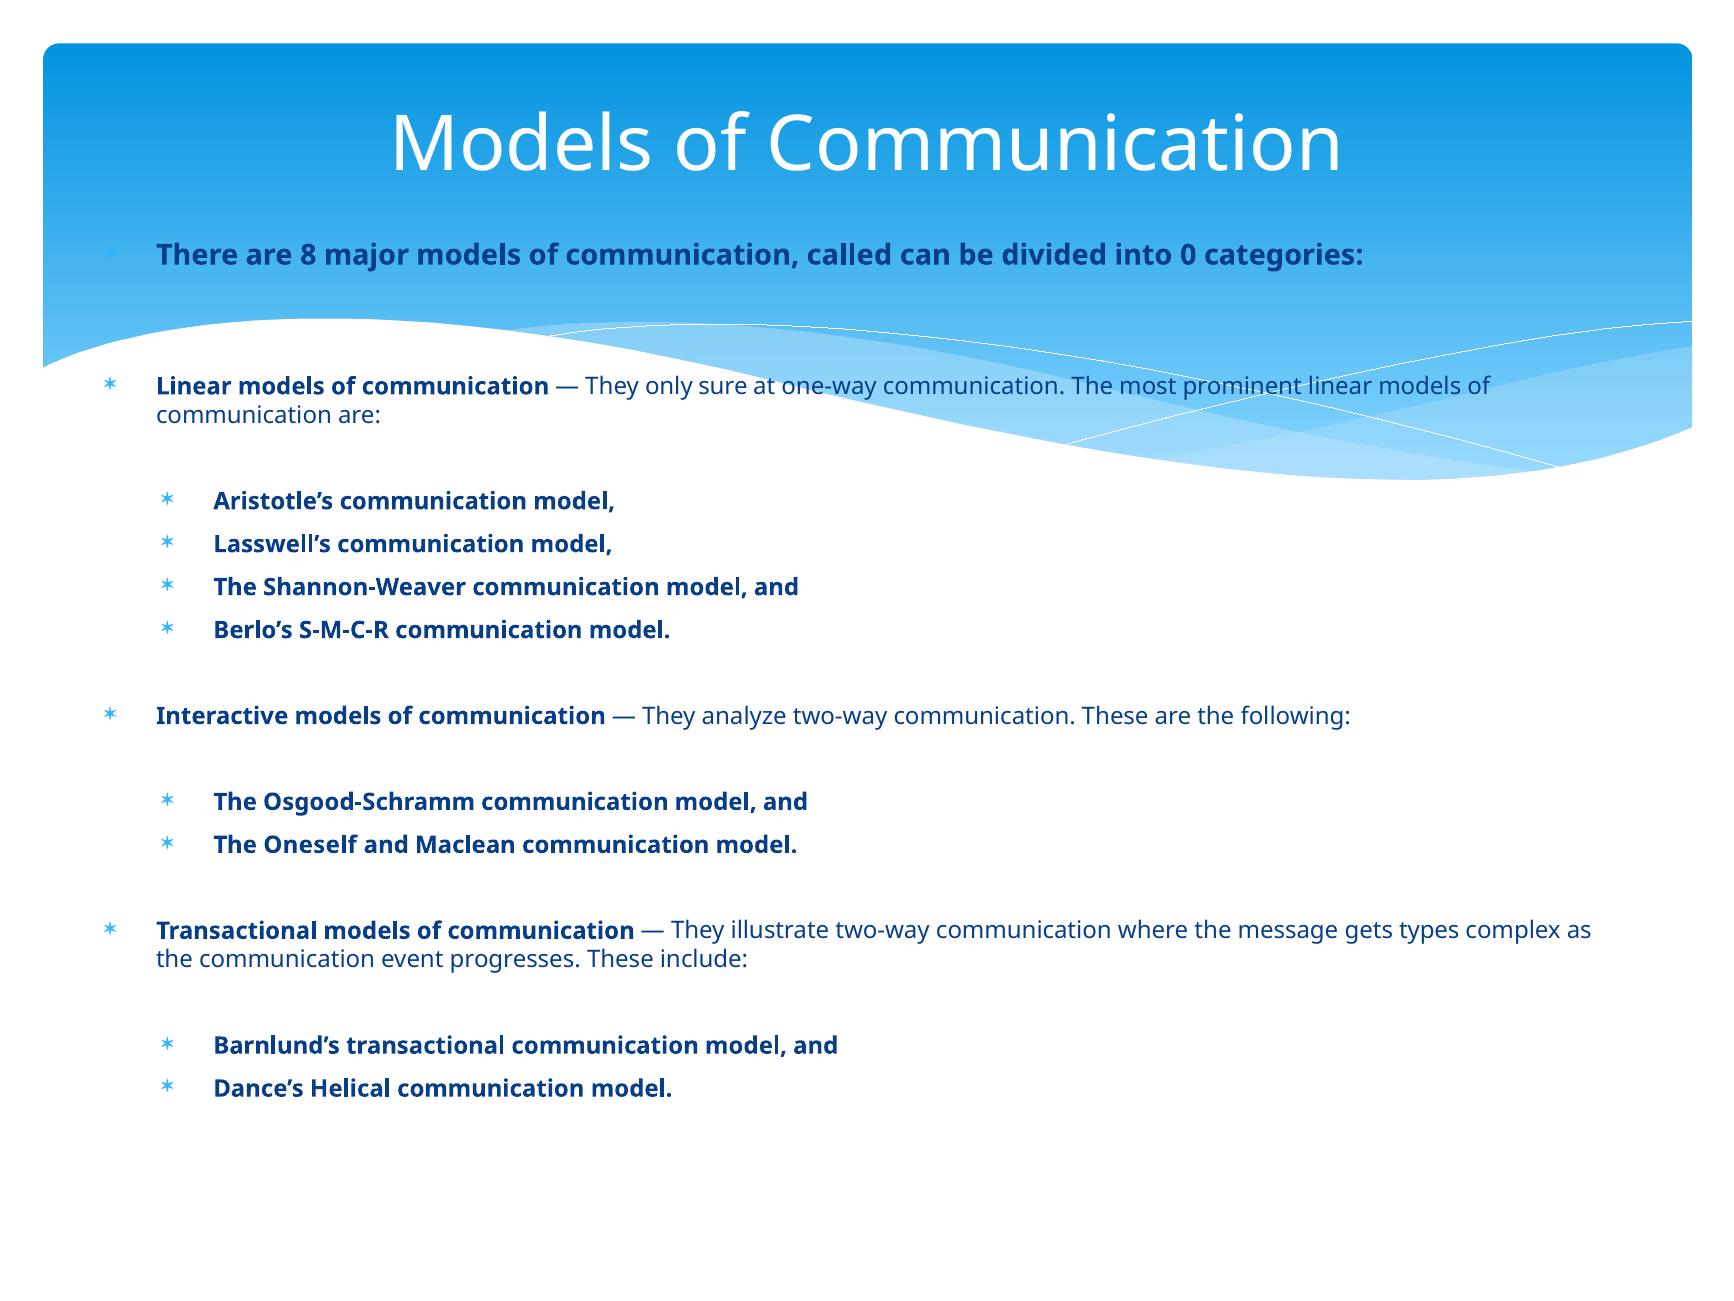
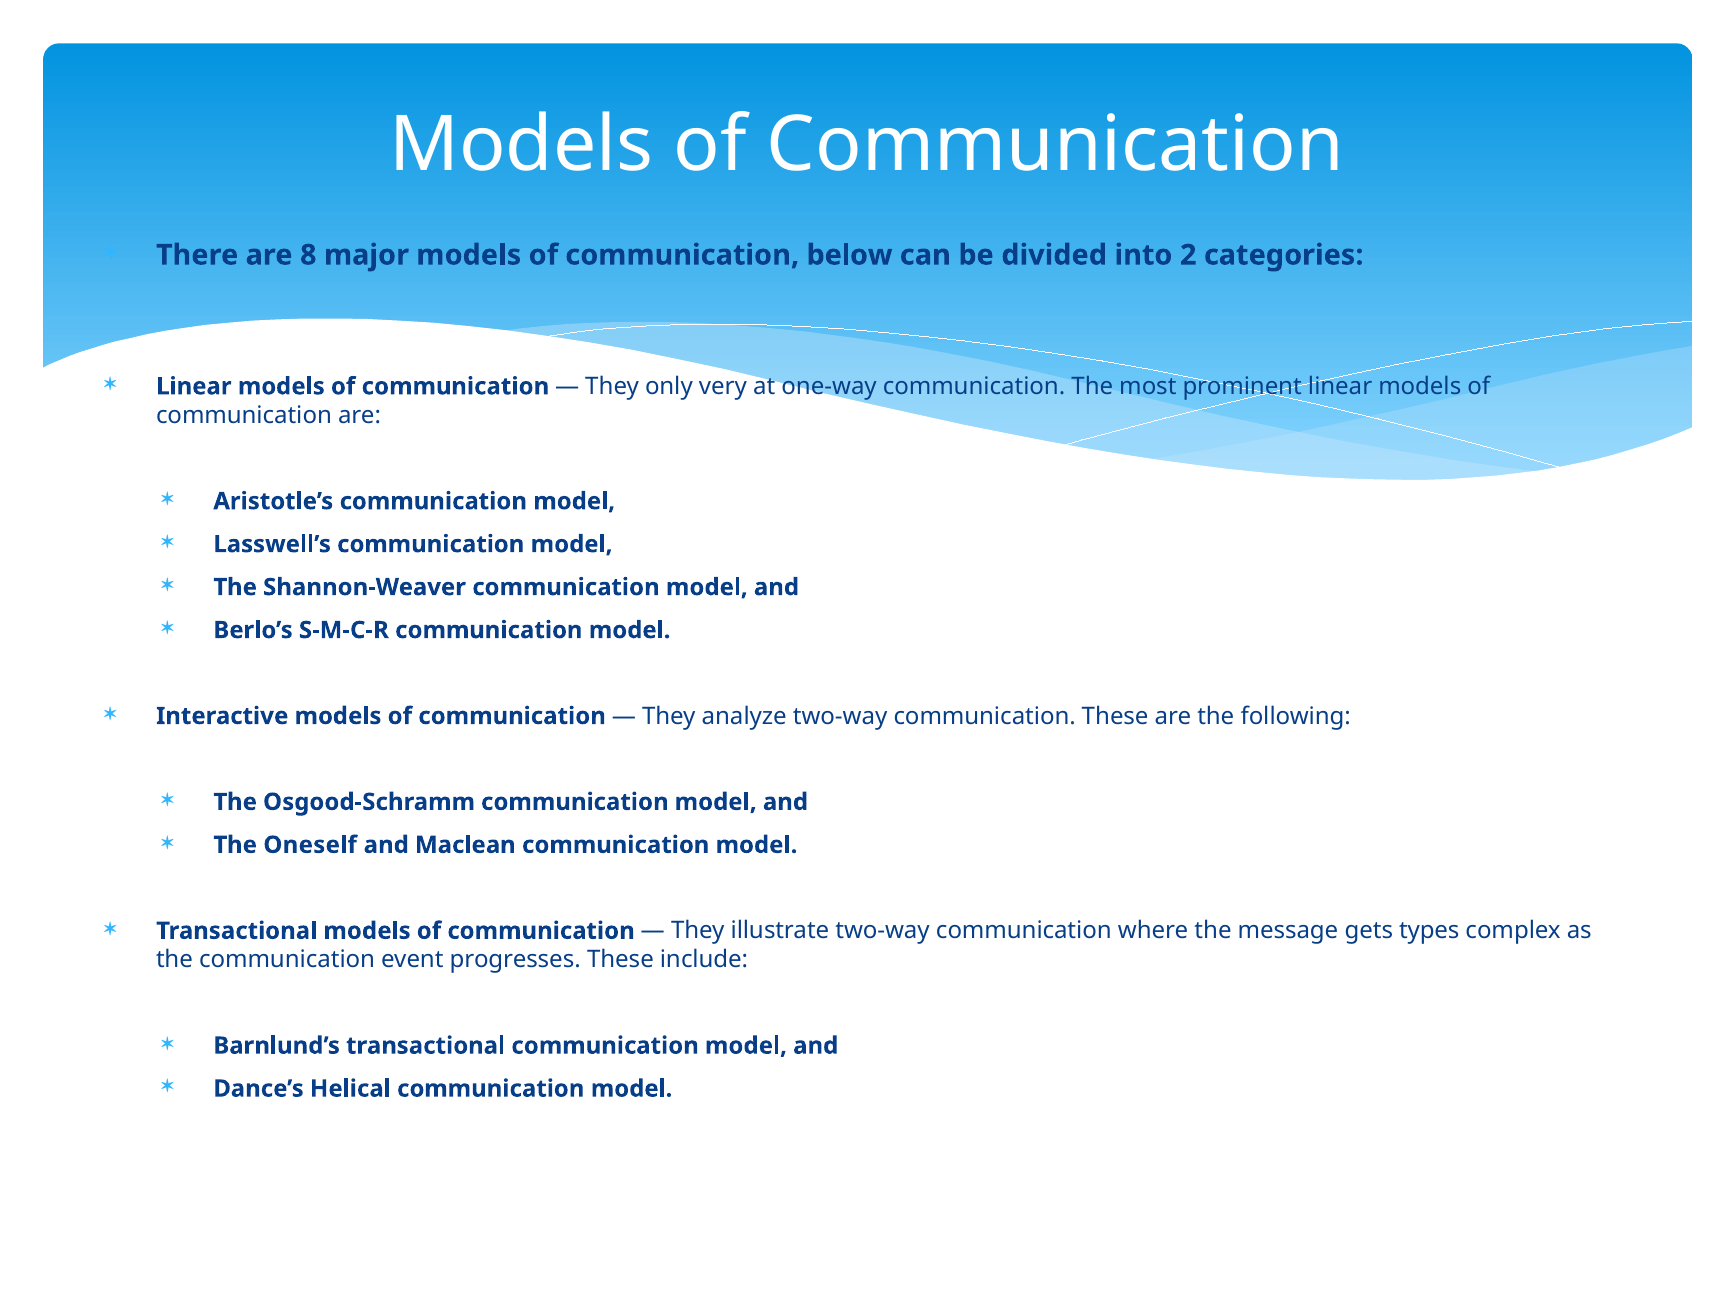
called: called -> below
0: 0 -> 2
sure: sure -> very
